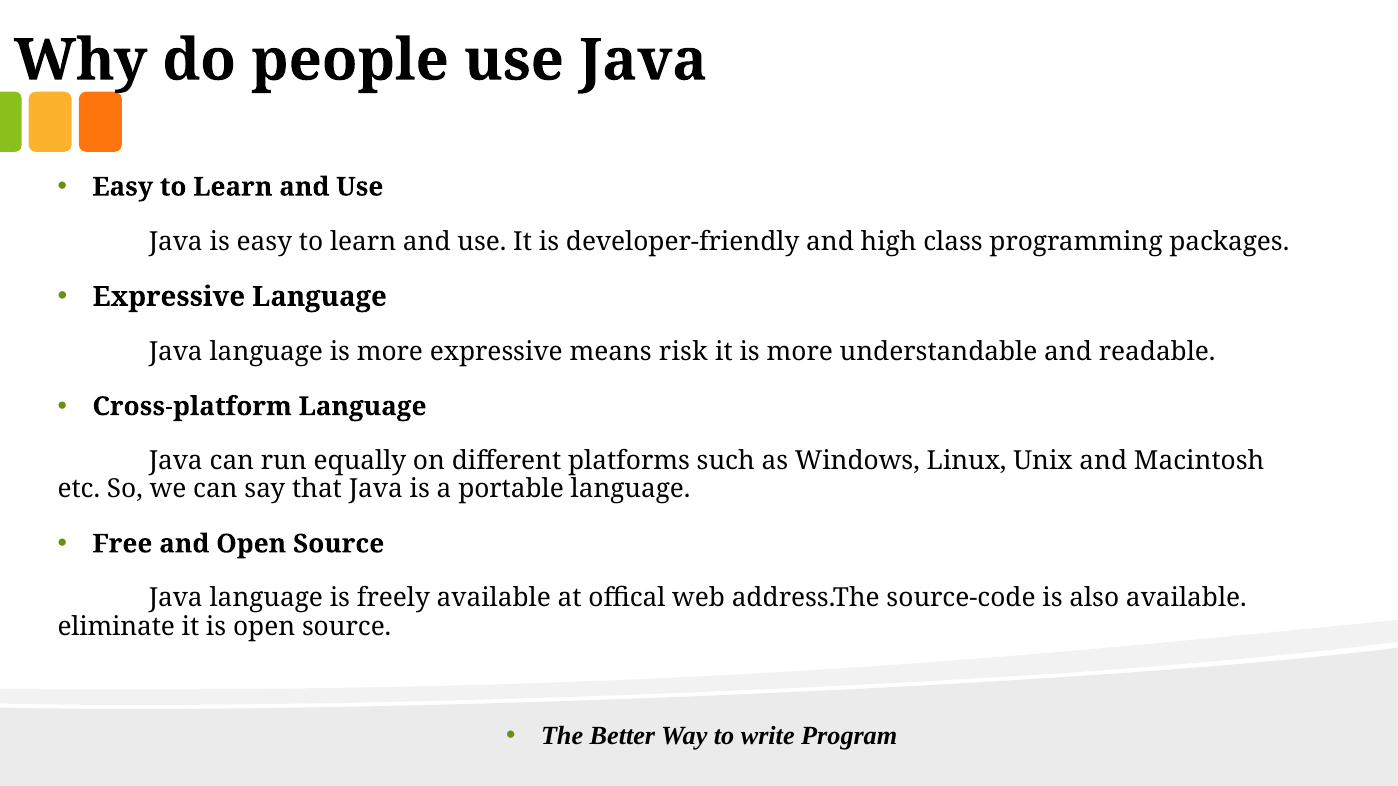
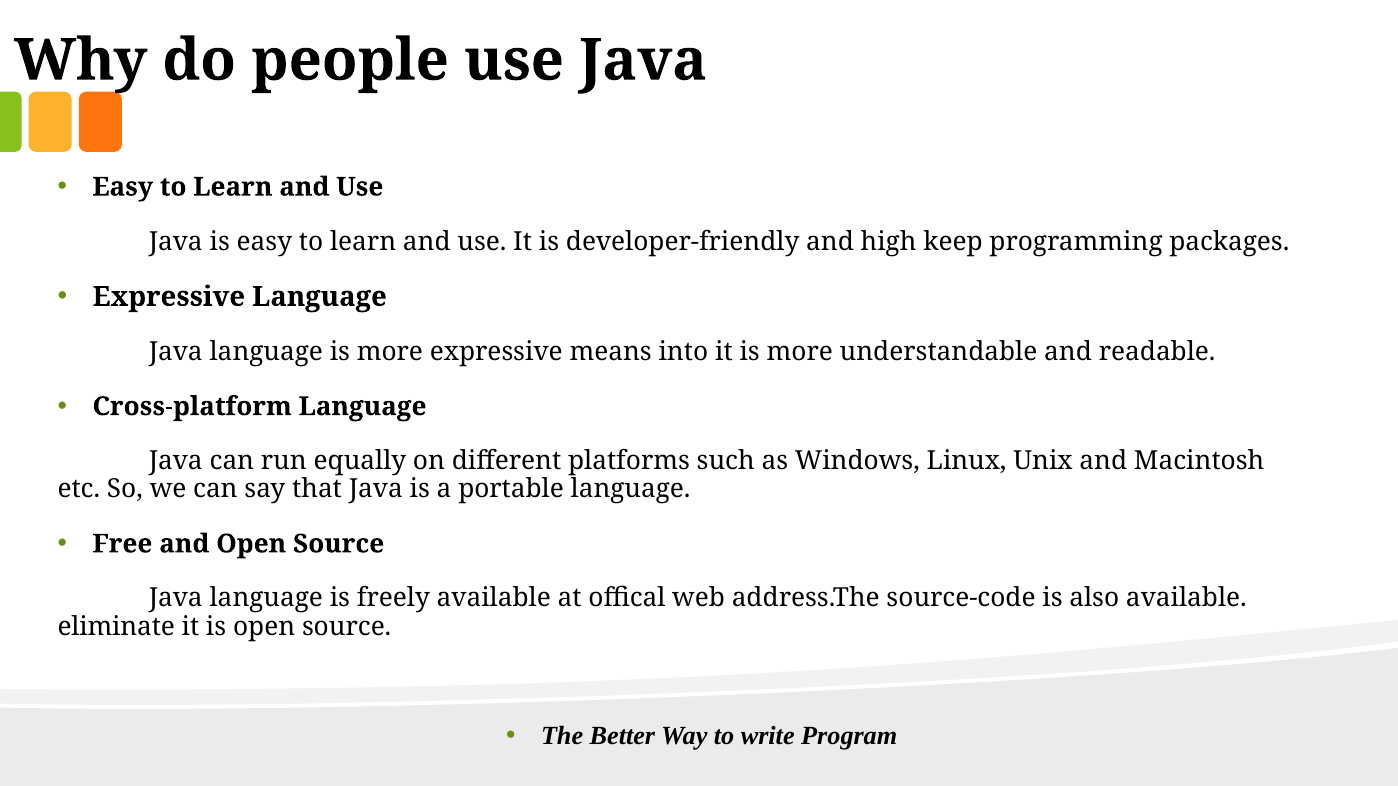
class: class -> keep
risk: risk -> into
